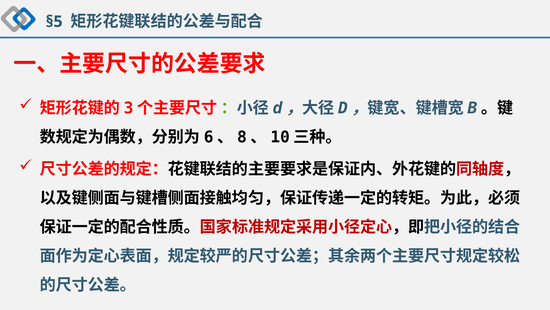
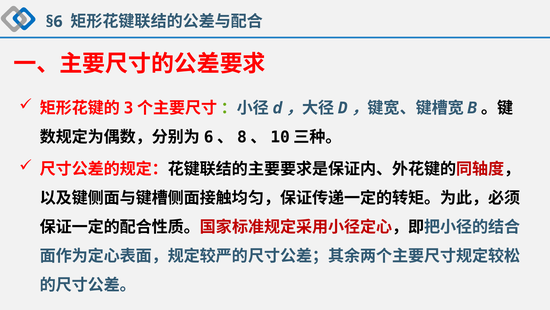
§5: §5 -> §6
